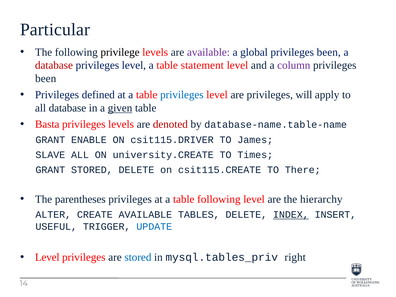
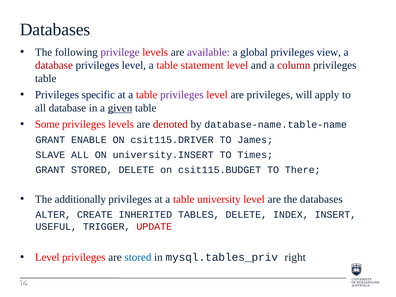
Particular at (55, 30): Particular -> Databases
privilege colour: black -> purple
global privileges been: been -> view
column colour: purple -> red
been at (46, 79): been -> table
defined: defined -> specific
privileges at (182, 95) colour: blue -> purple
Basta: Basta -> Some
university.CREATE: university.CREATE -> university.INSERT
csit115.CREATE: csit115.CREATE -> csit115.BUDGET
parentheses: parentheses -> additionally
table following: following -> university
the hierarchy: hierarchy -> databases
CREATE AVAILABLE: AVAILABLE -> INHERITED
INDEX underline: present -> none
UPDATE colour: blue -> red
